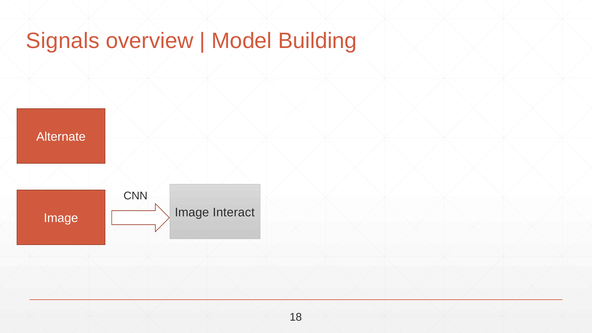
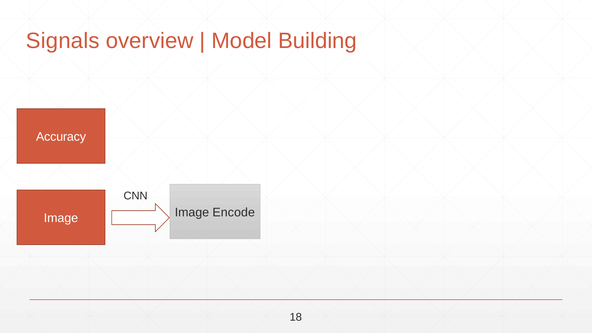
Alternate: Alternate -> Accuracy
Interact: Interact -> Encode
